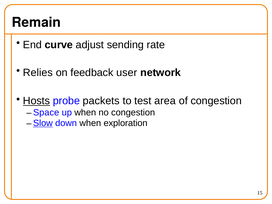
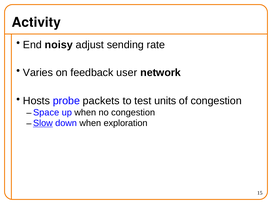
Remain: Remain -> Activity
curve: curve -> noisy
Relies: Relies -> Varies
Hosts underline: present -> none
area: area -> units
